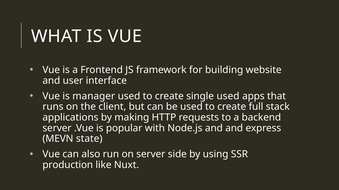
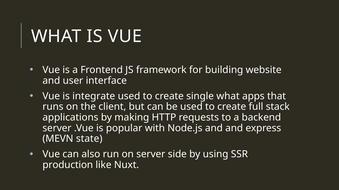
manager: manager -> integrate
single used: used -> what
